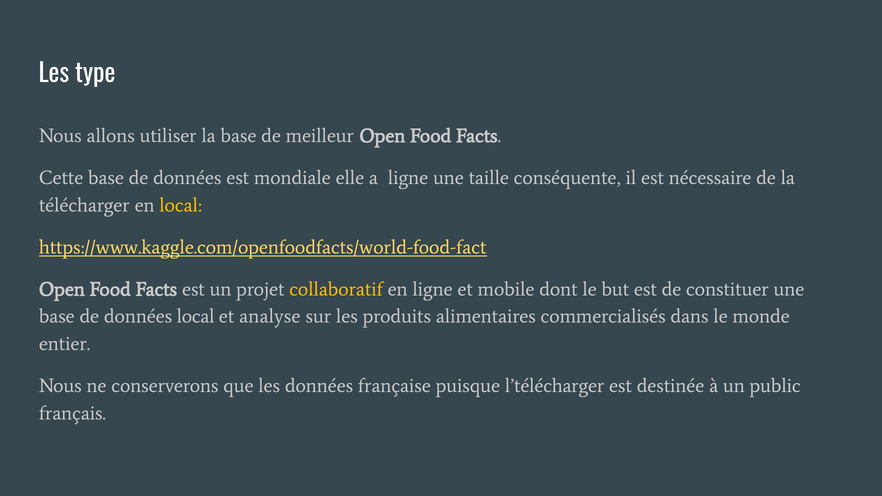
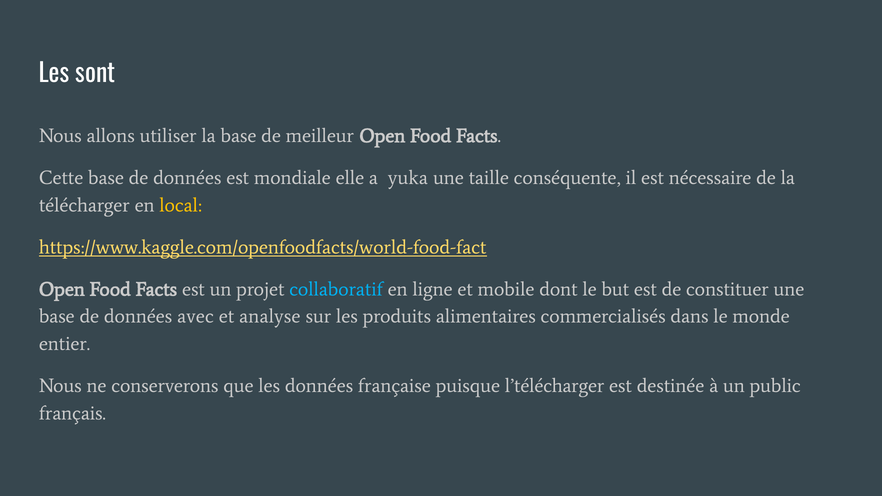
type: type -> sont
a ligne: ligne -> yuka
collaboratif colour: yellow -> light blue
données local: local -> avec
